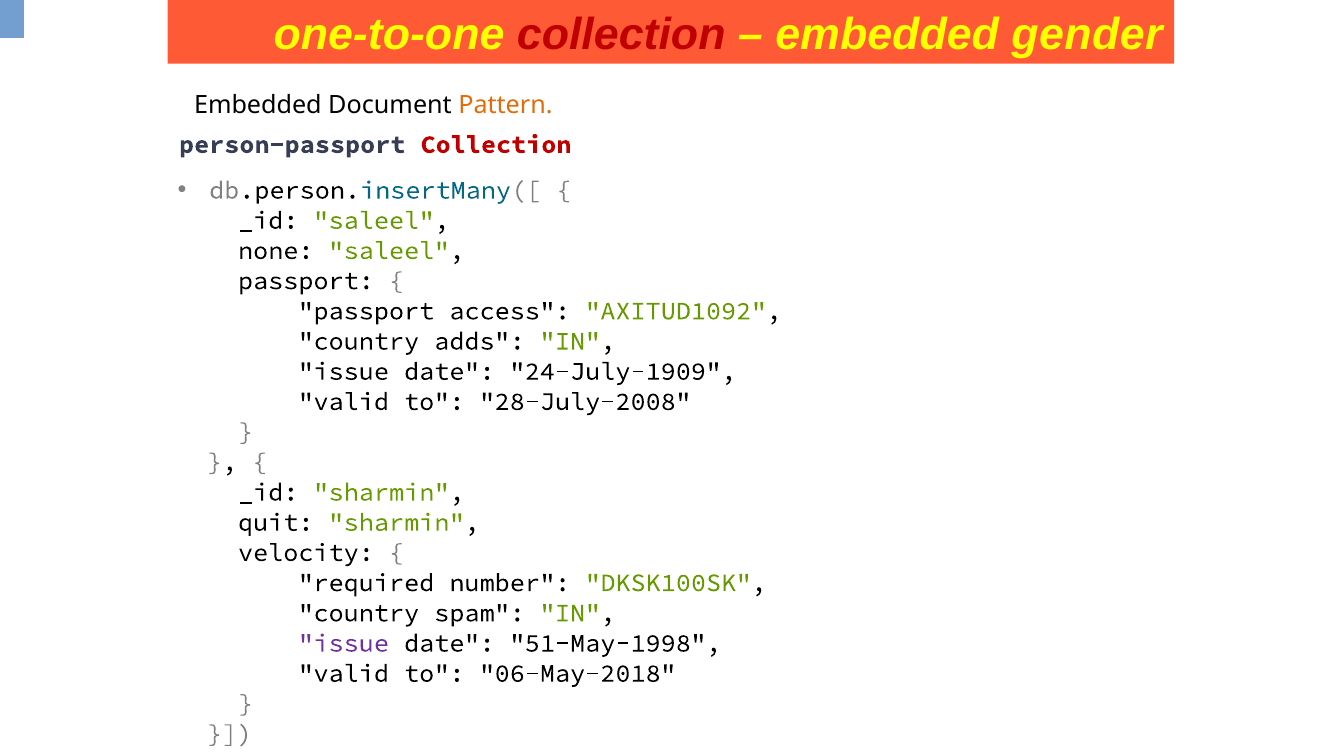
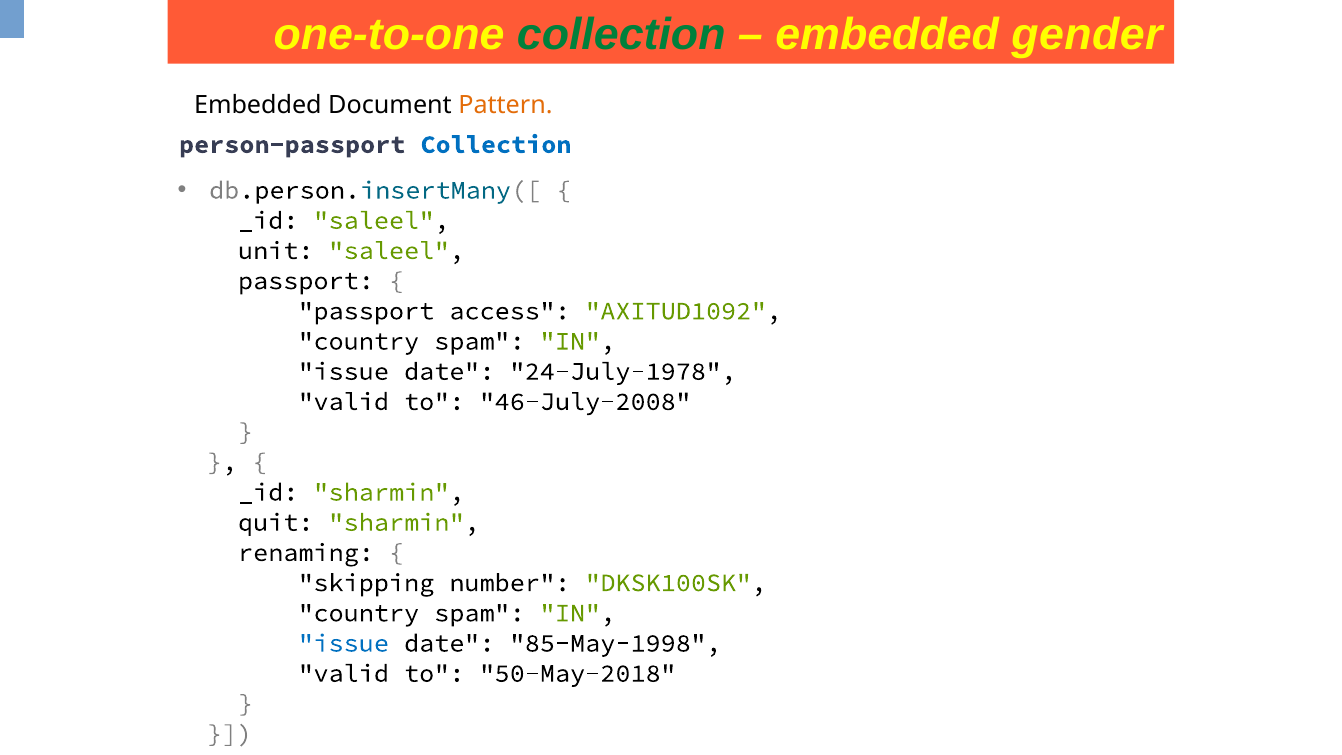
collection at (621, 35) colour: red -> green
Collection at (496, 145) colour: red -> blue
none: none -> unit
adds at (480, 341): adds -> spam
24-July-1909: 24-July-1909 -> 24-July-1978
28-July-2008: 28-July-2008 -> 46-July-2008
velocity: velocity -> renaming
required: required -> skipping
issue at (344, 643) colour: purple -> blue
51-May-1998: 51-May-1998 -> 85-May-1998
06-May-2018: 06-May-2018 -> 50-May-2018
